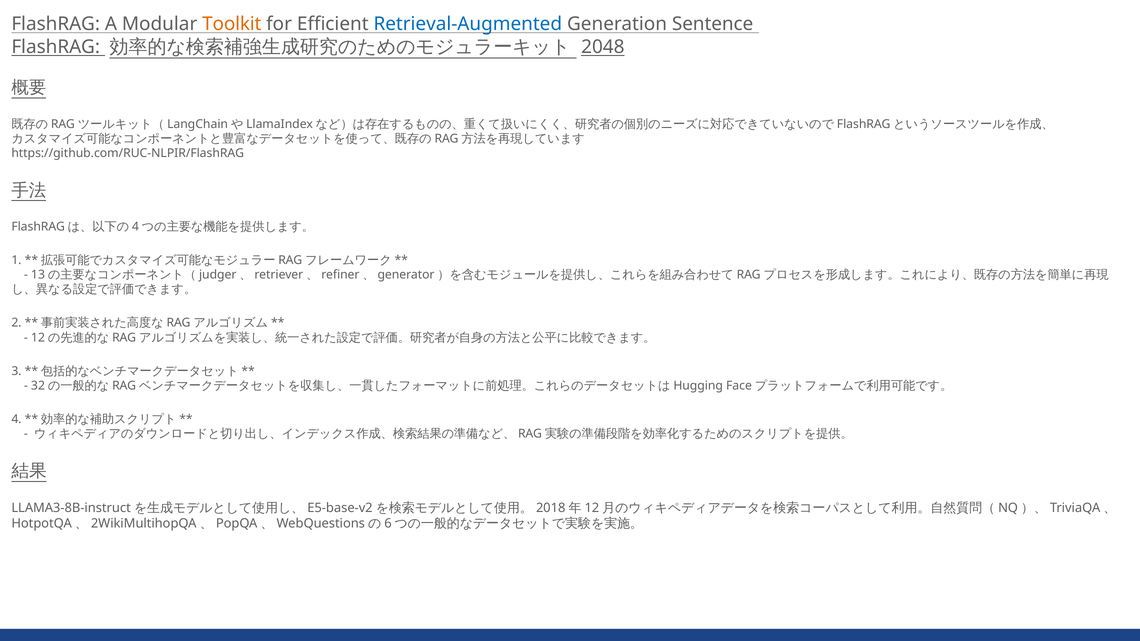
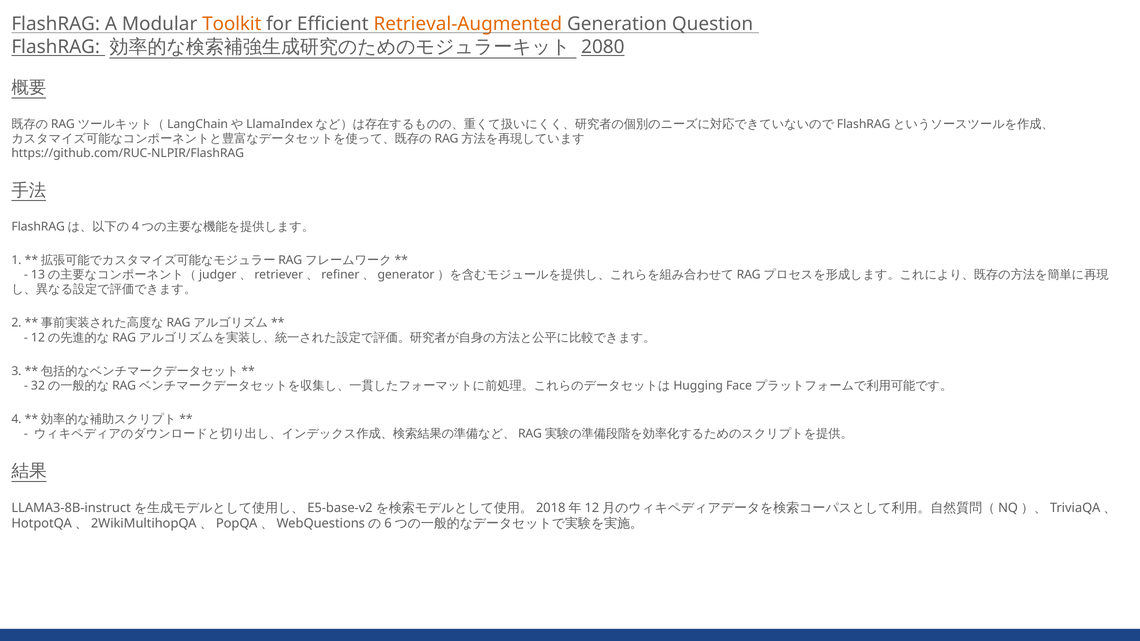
Retrieval-Augmented colour: blue -> orange
Sentence: Sentence -> Question
2048: 2048 -> 2080
